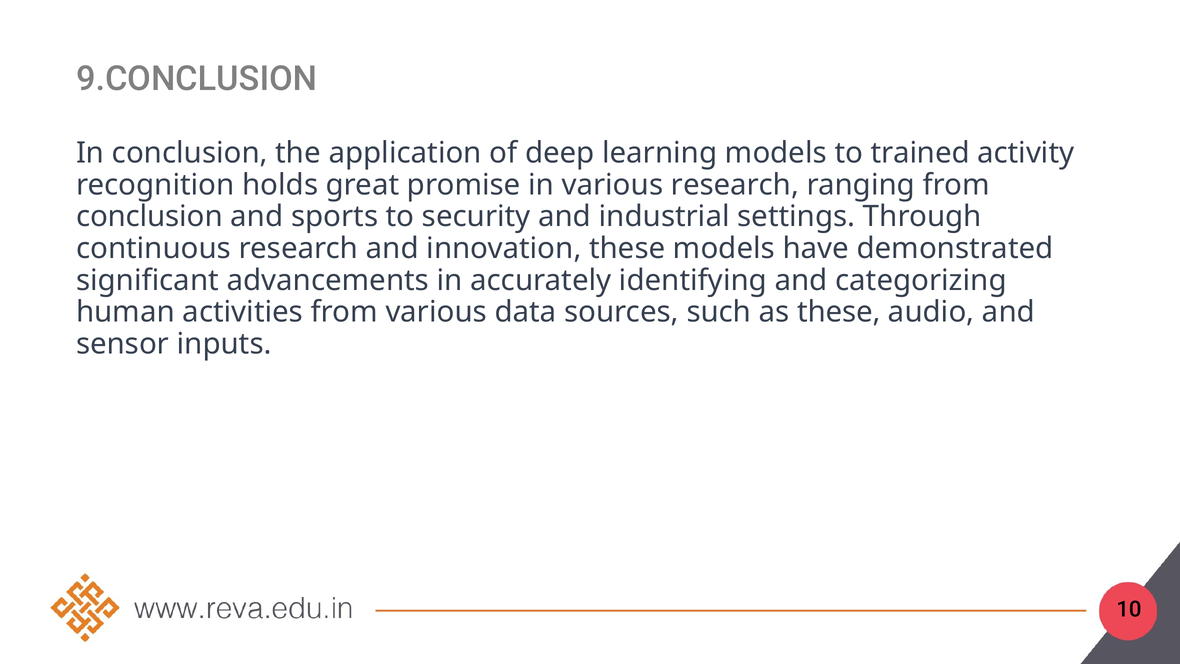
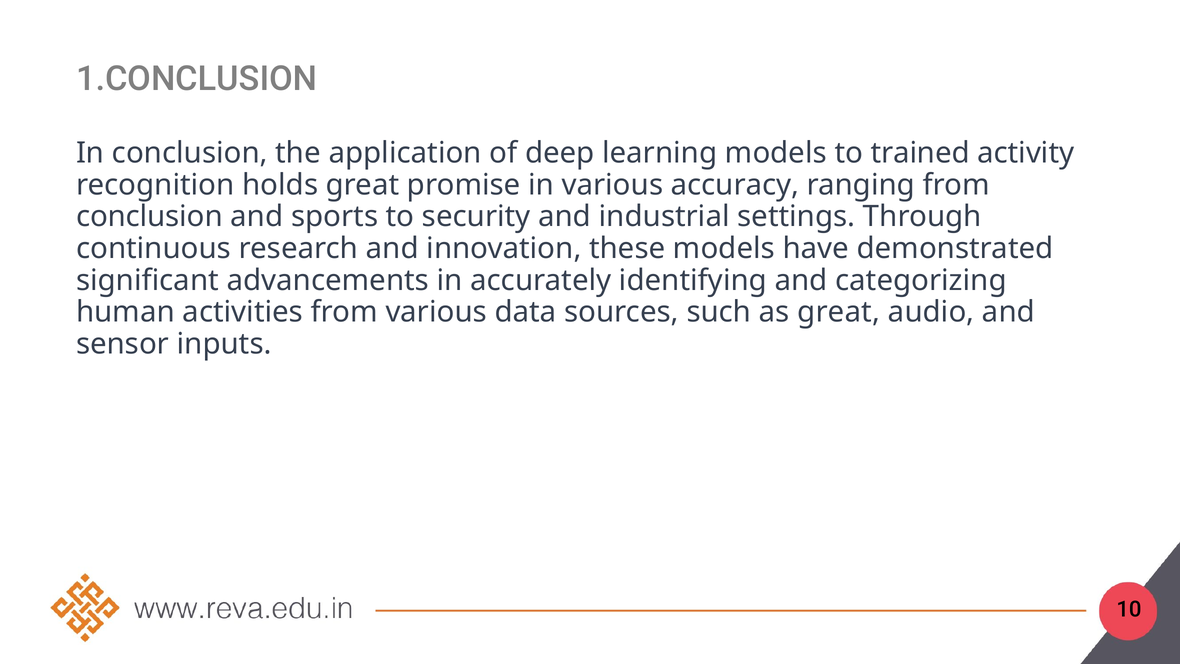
9.CONCLUSION: 9.CONCLUSION -> 1.CONCLUSION
various research: research -> accuracy
as these: these -> great
